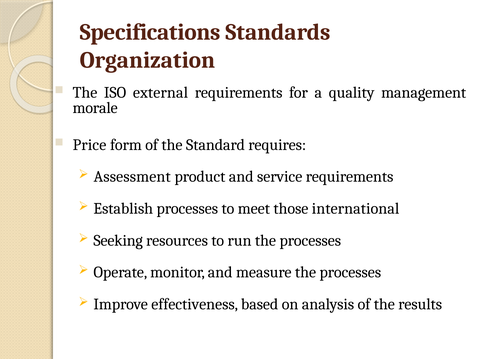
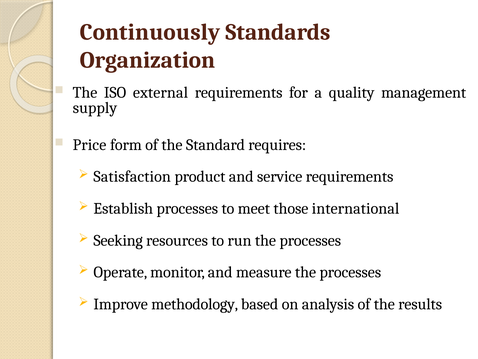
Specifications: Specifications -> Continuously
morale: morale -> supply
Assessment: Assessment -> Satisfaction
effectiveness: effectiveness -> methodology
